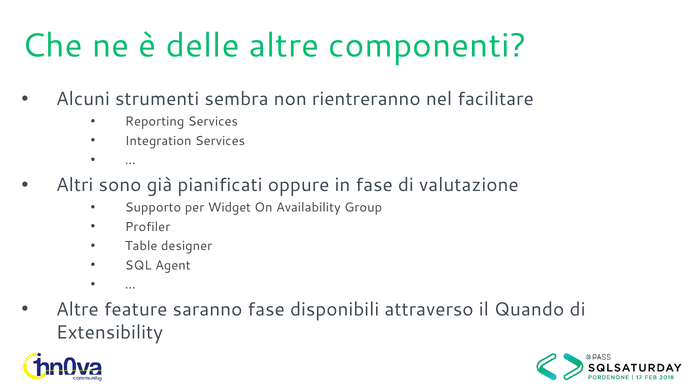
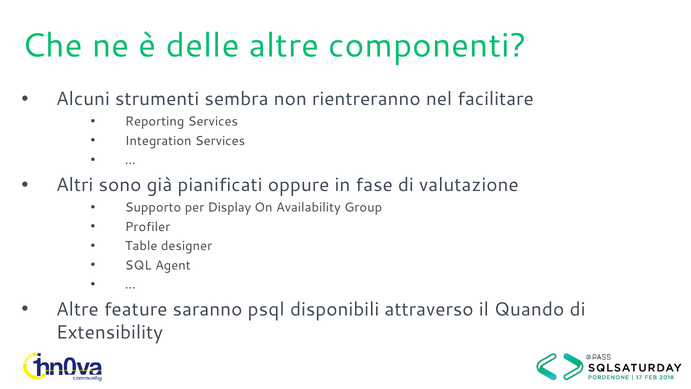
Widget: Widget -> Display
saranno fase: fase -> psql
